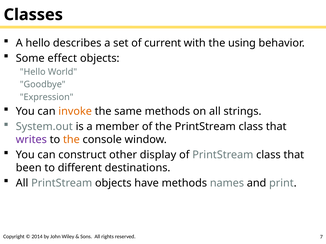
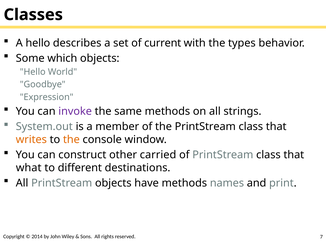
using: using -> types
effect: effect -> which
invoke colour: orange -> purple
writes colour: purple -> orange
display: display -> carried
been: been -> what
